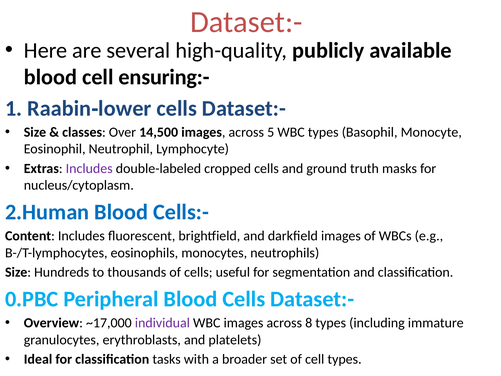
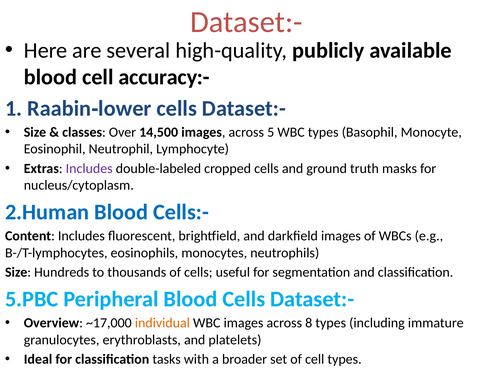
ensuring:-: ensuring:- -> accuracy:-
0.PBC: 0.PBC -> 5.PBC
individual colour: purple -> orange
